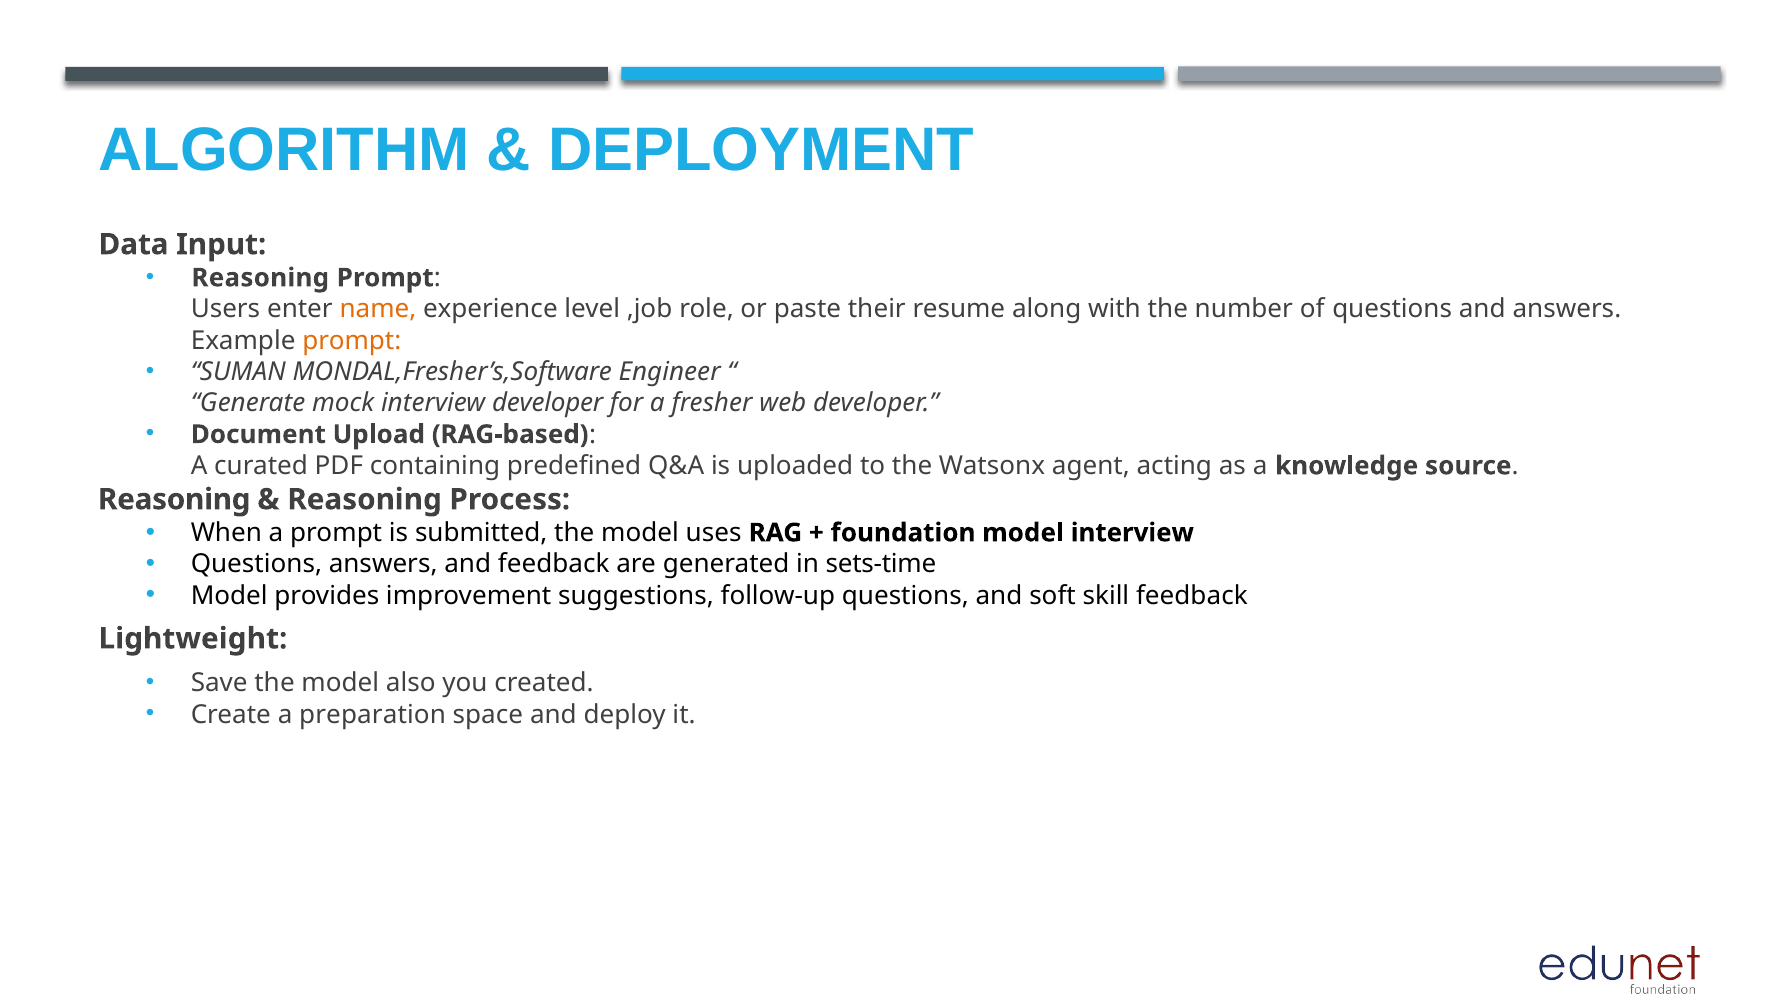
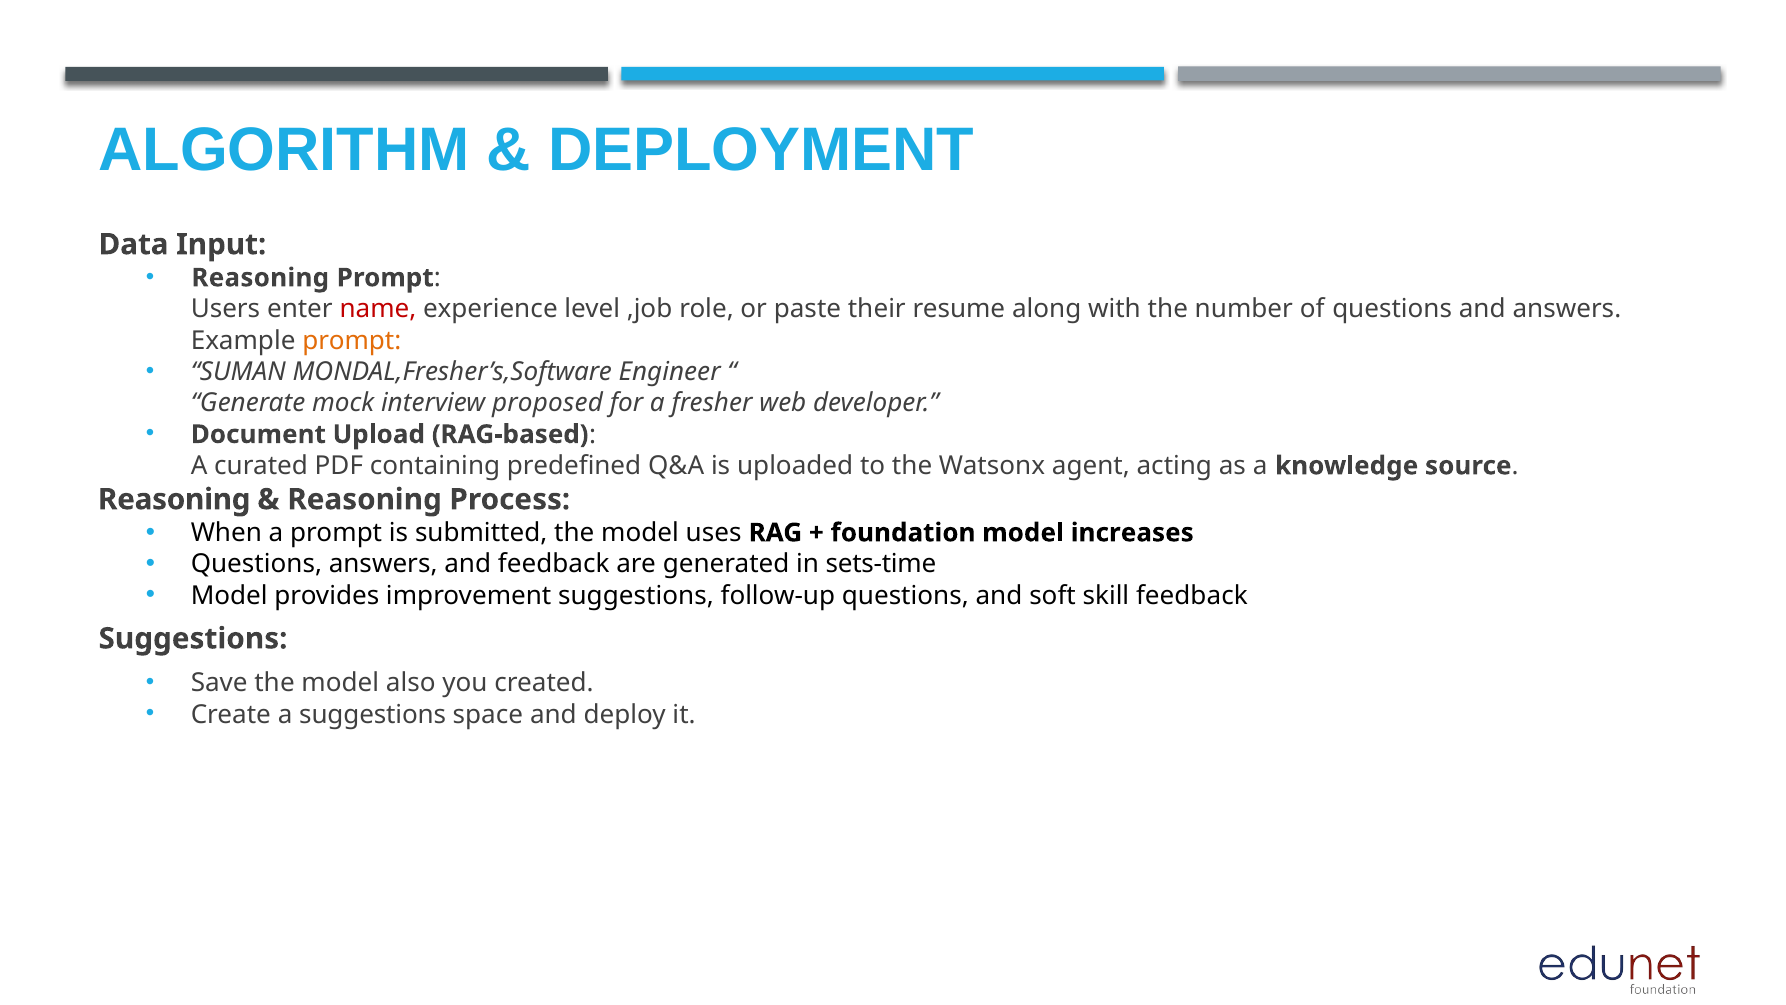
name colour: orange -> red
interview developer: developer -> proposed
model interview: interview -> increases
Lightweight at (193, 638): Lightweight -> Suggestions
a preparation: preparation -> suggestions
